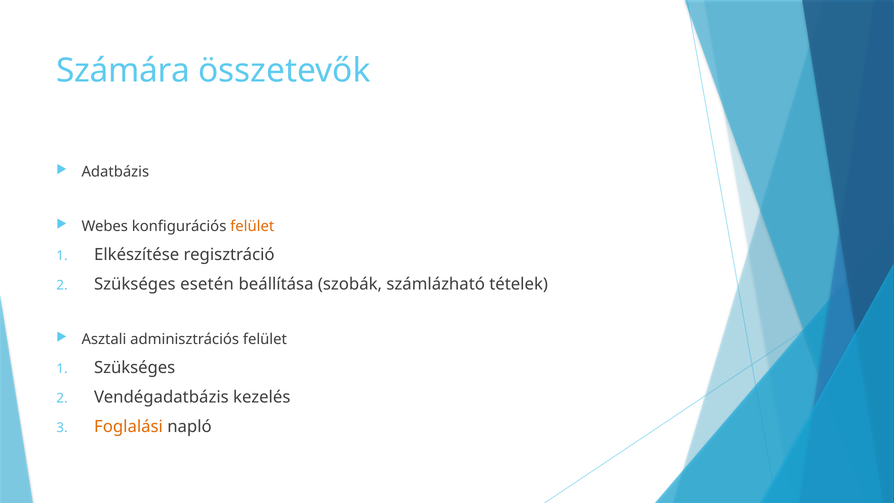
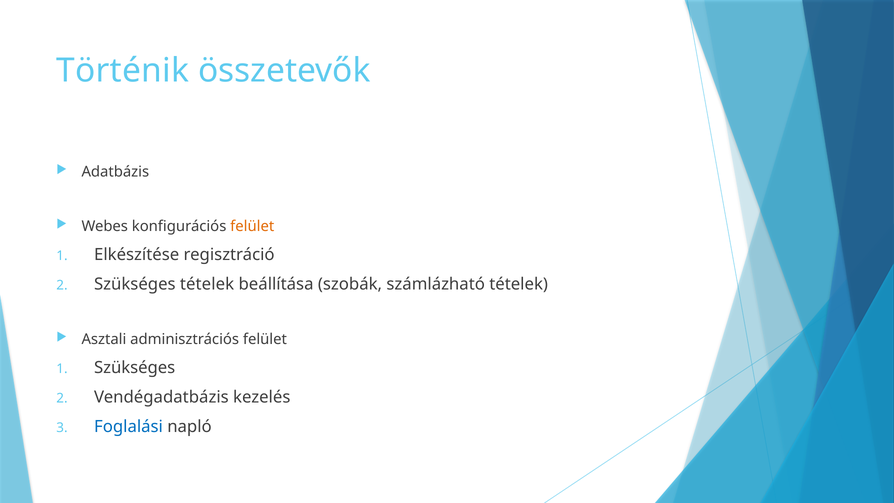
Számára: Számára -> Történik
Szükséges esetén: esetén -> tételek
Foglalási colour: orange -> blue
